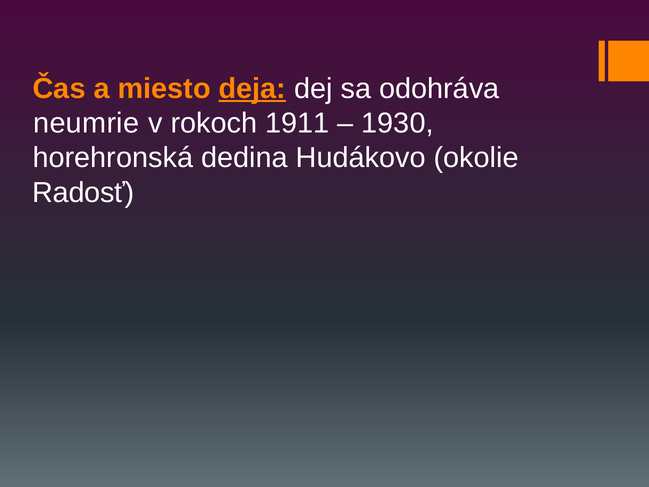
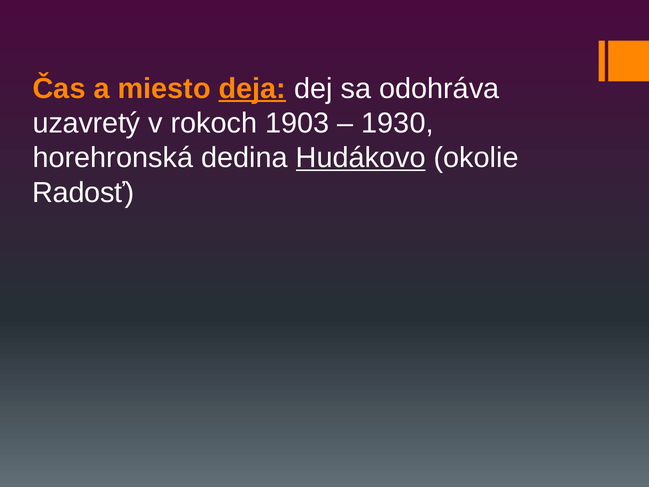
neumrie: neumrie -> uzavretý
1911: 1911 -> 1903
Hudákovo underline: none -> present
